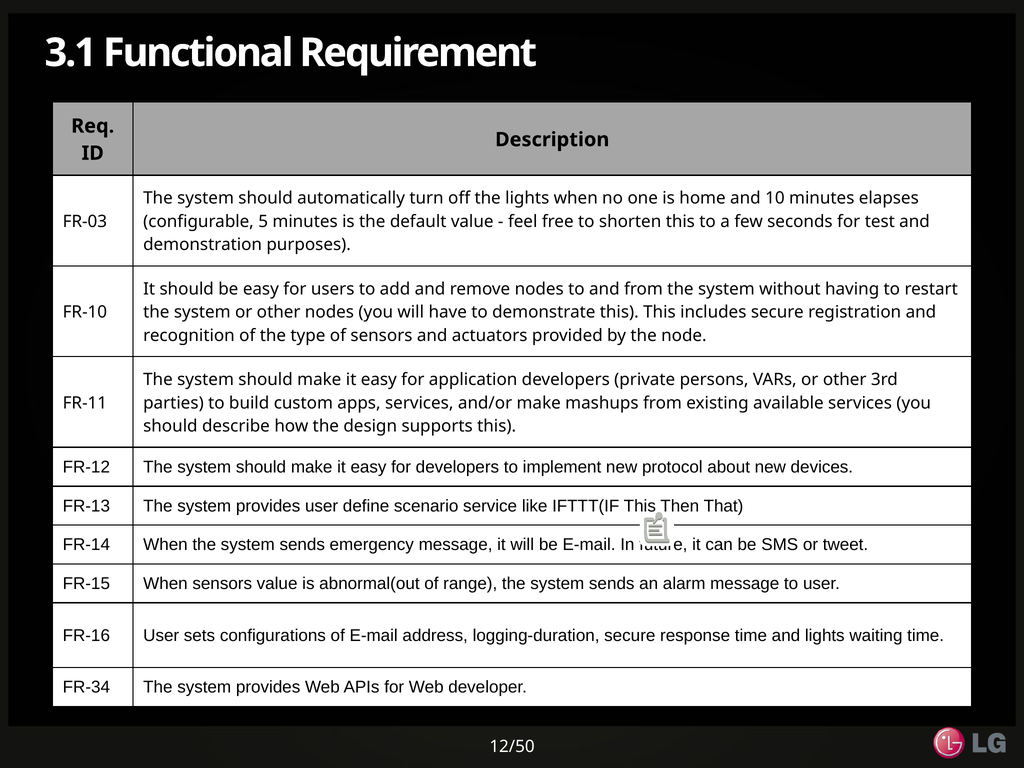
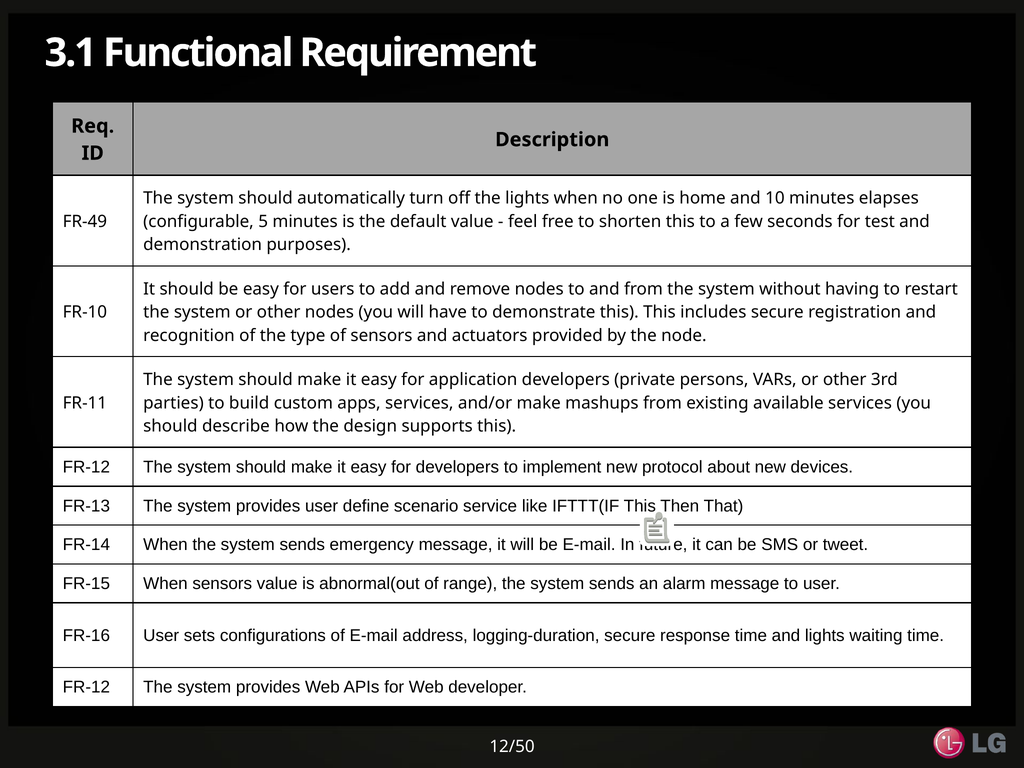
FR-03: FR-03 -> FR-49
FR-34 at (86, 687): FR-34 -> FR-12
